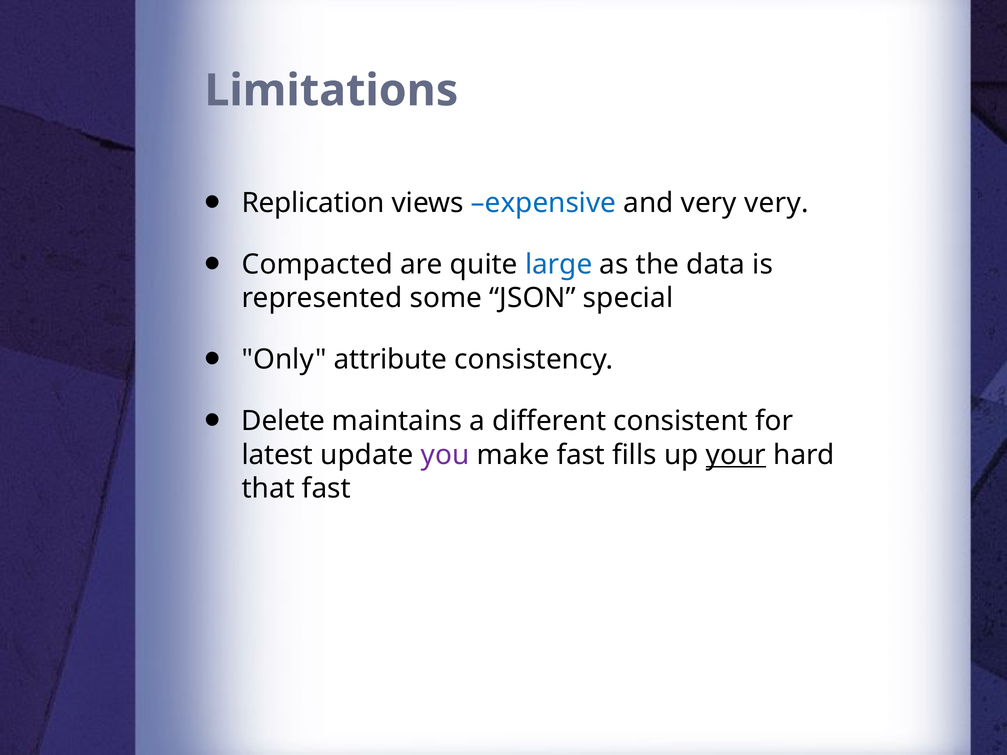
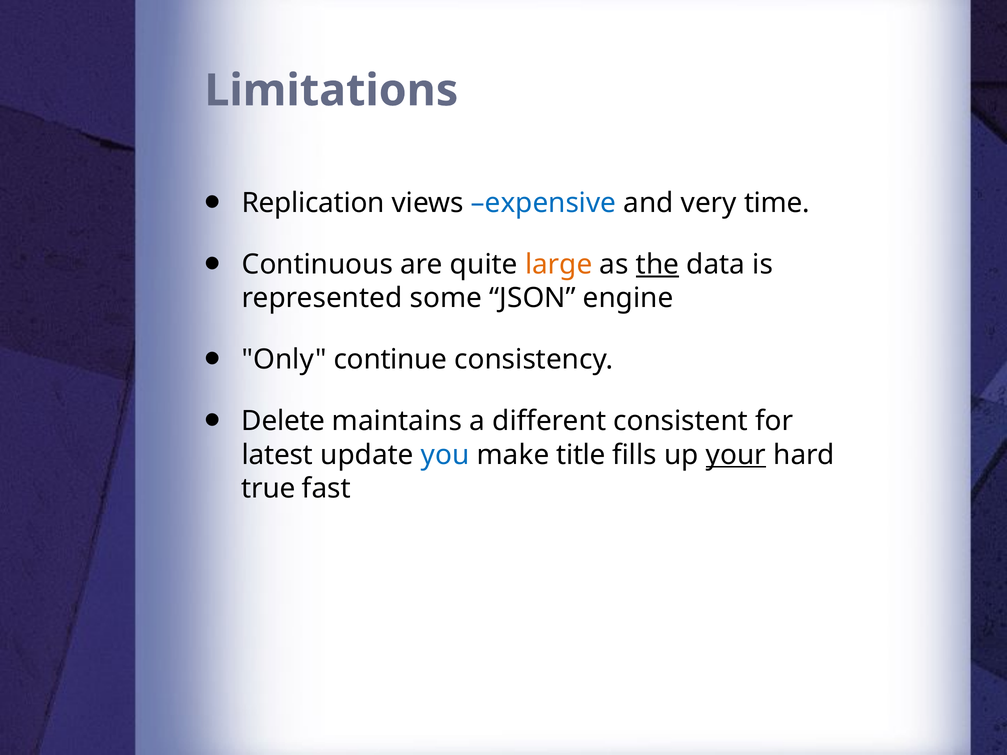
very very: very -> time
Compacted: Compacted -> Continuous
large colour: blue -> orange
the underline: none -> present
special: special -> engine
attribute: attribute -> continue
you colour: purple -> blue
make fast: fast -> title
that: that -> true
